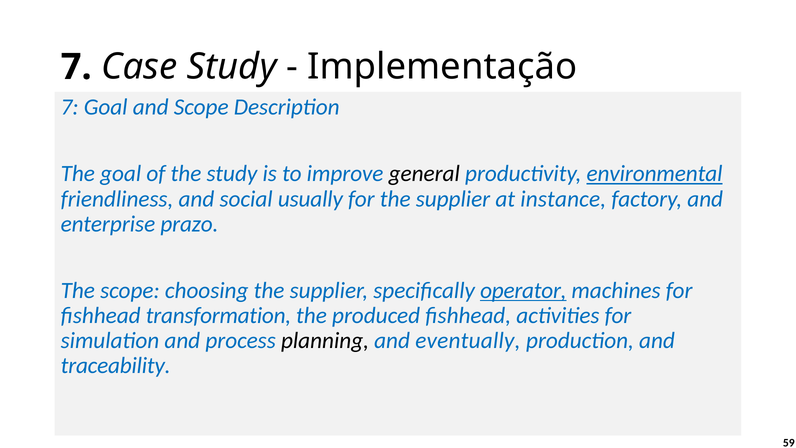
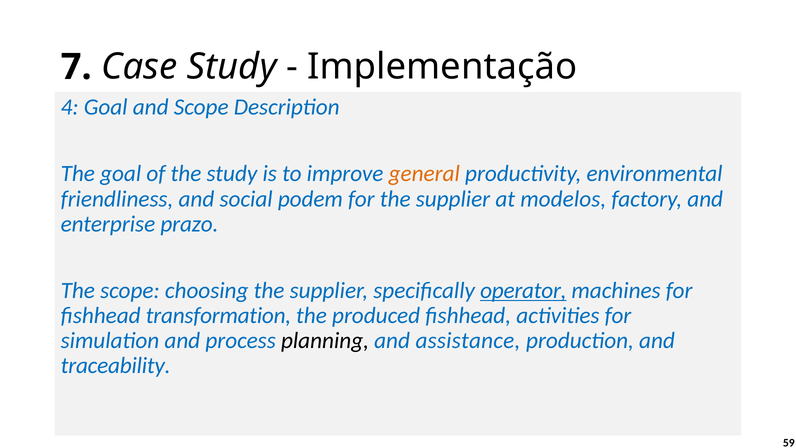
7 at (70, 107): 7 -> 4
general colour: black -> orange
environmental underline: present -> none
usually: usually -> podem
instance: instance -> modelos
eventually: eventually -> assistance
